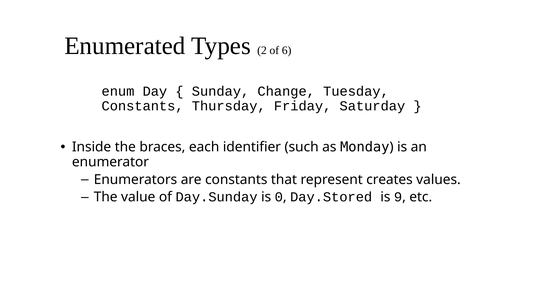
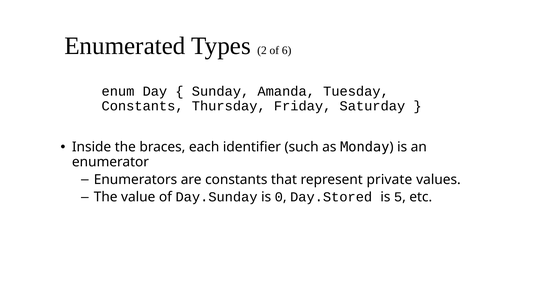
Change: Change -> Amanda
creates: creates -> private
9: 9 -> 5
